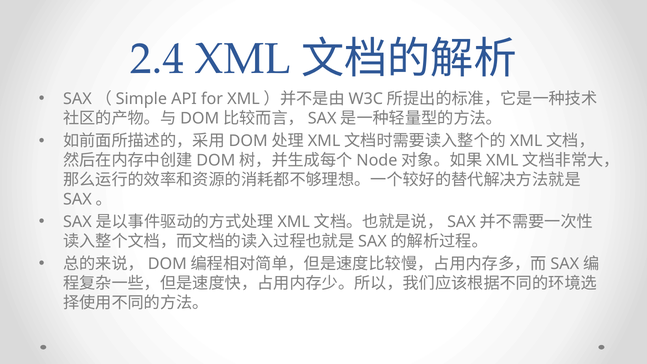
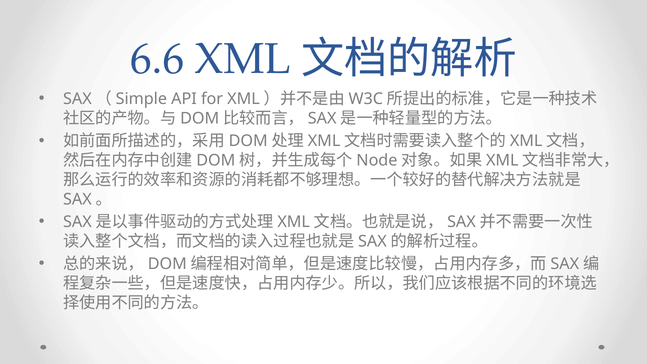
2.4: 2.4 -> 6.6
